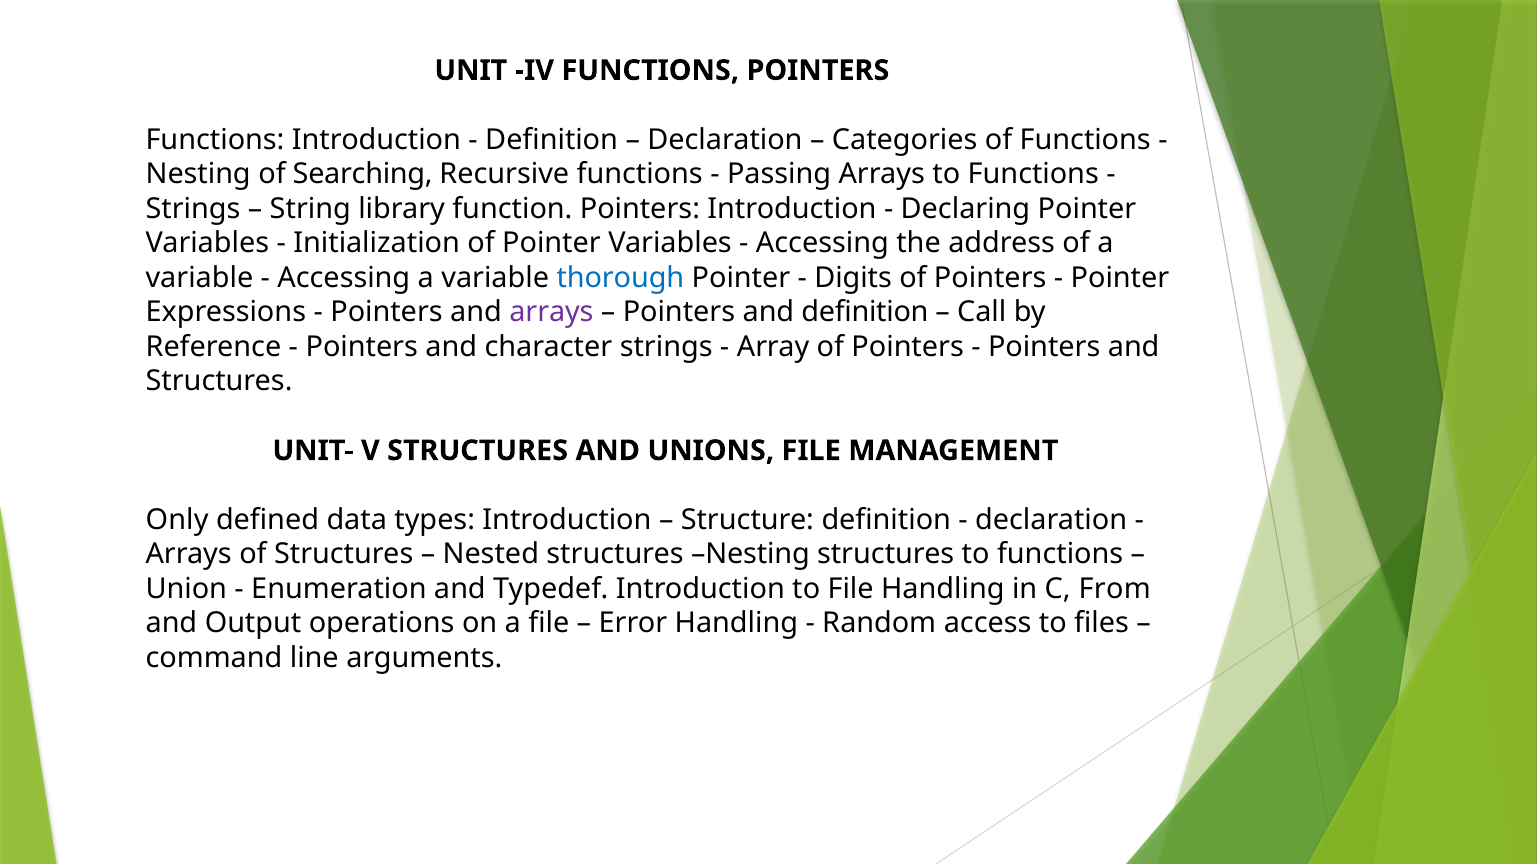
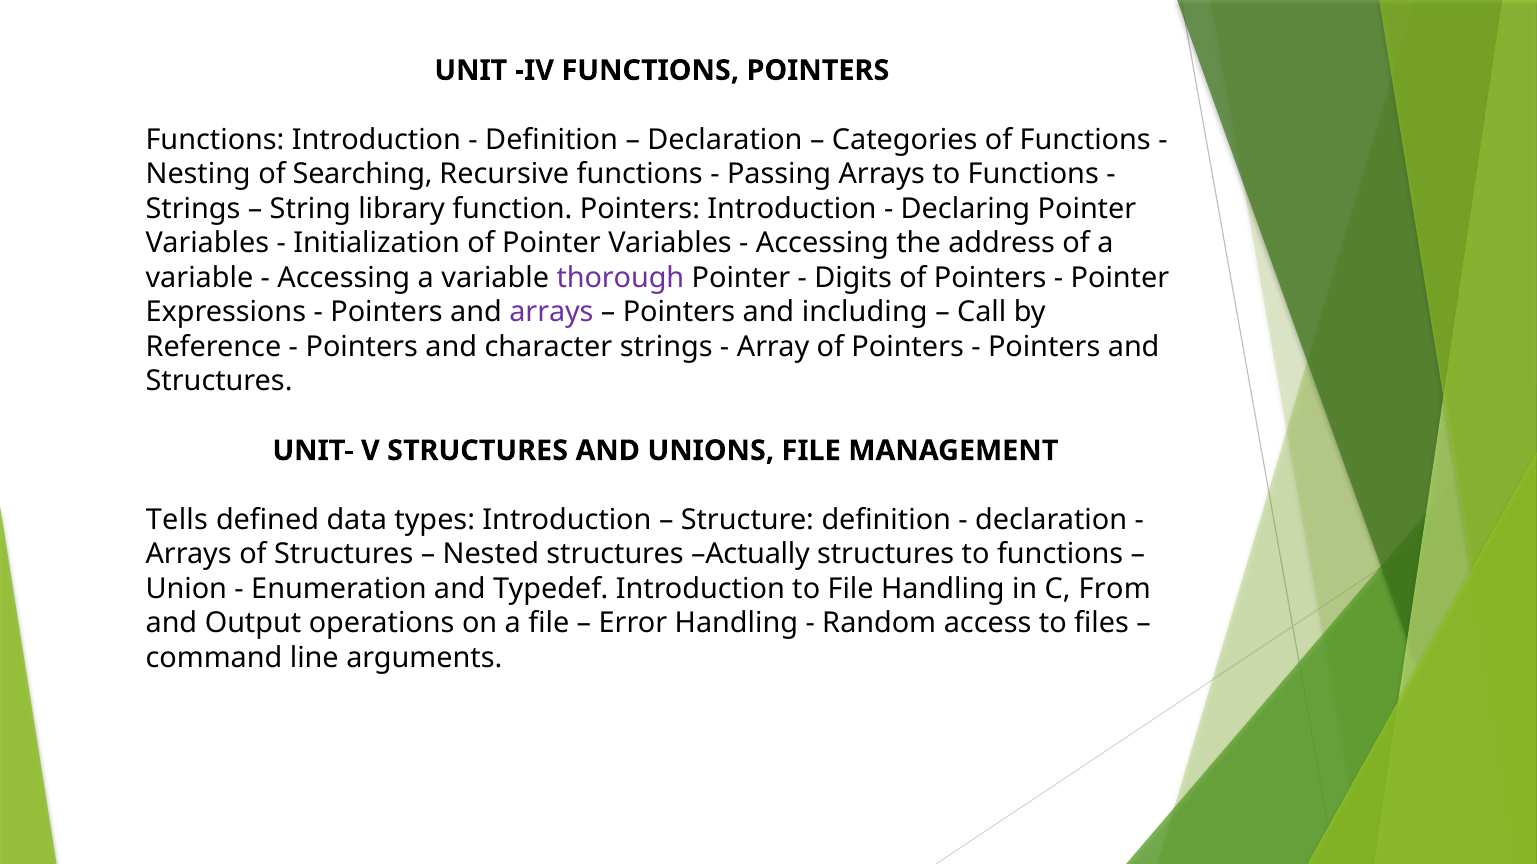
thorough colour: blue -> purple
and definition: definition -> including
Only: Only -> Tells
structures Nesting: Nesting -> Actually
